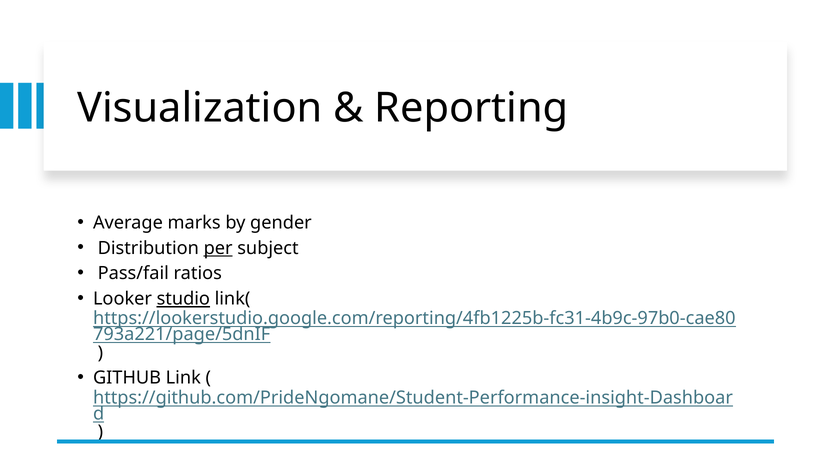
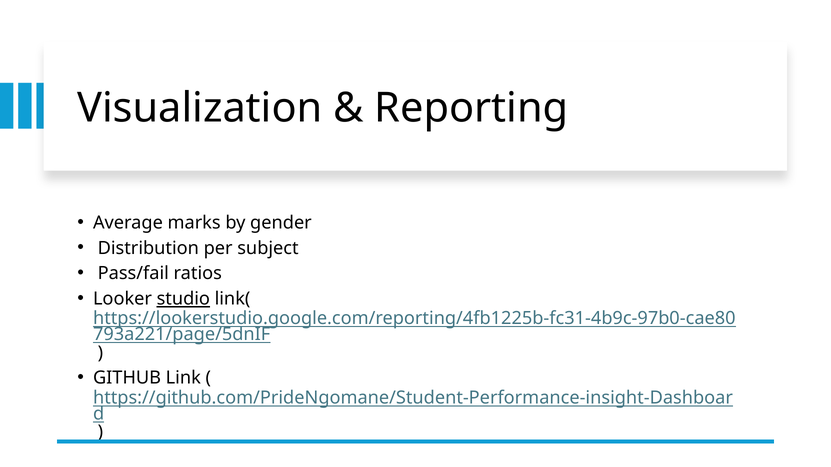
per underline: present -> none
